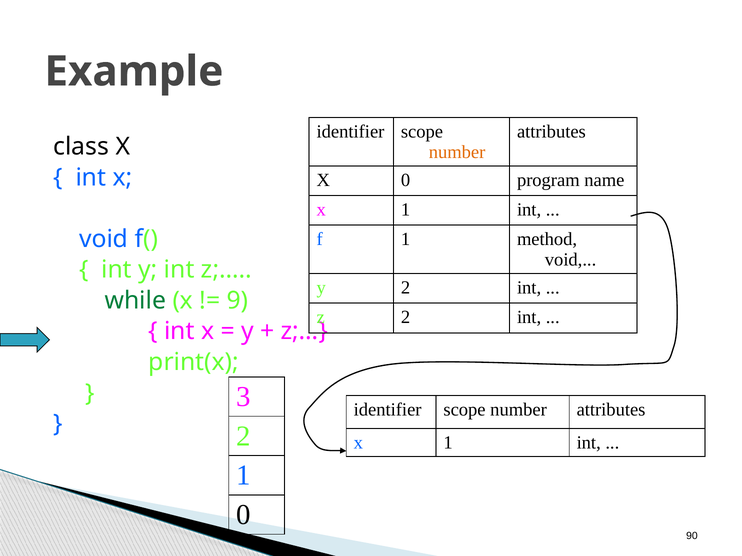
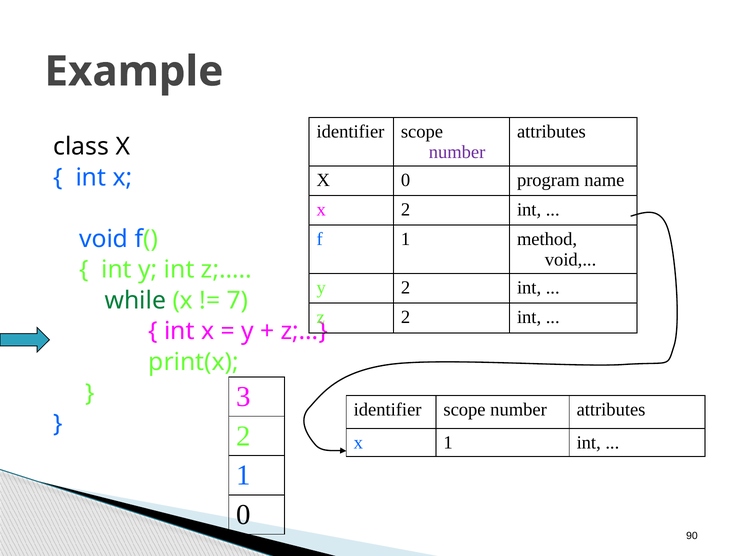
number at (457, 152) colour: orange -> purple
1 at (406, 210): 1 -> 2
9: 9 -> 7
